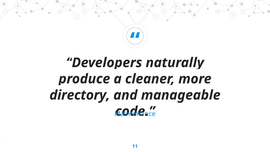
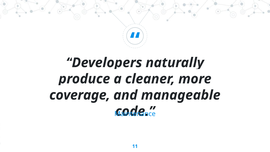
directory: directory -> coverage
